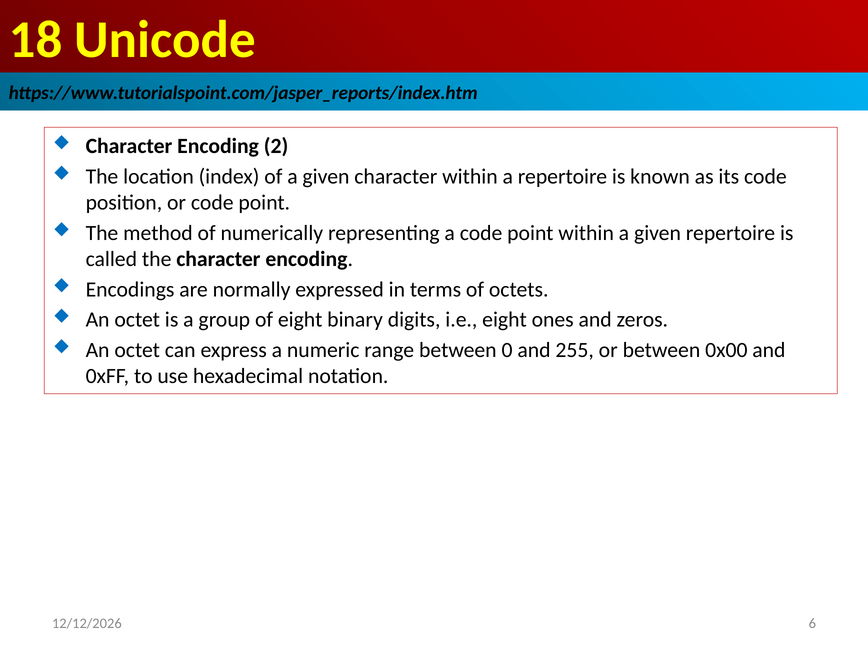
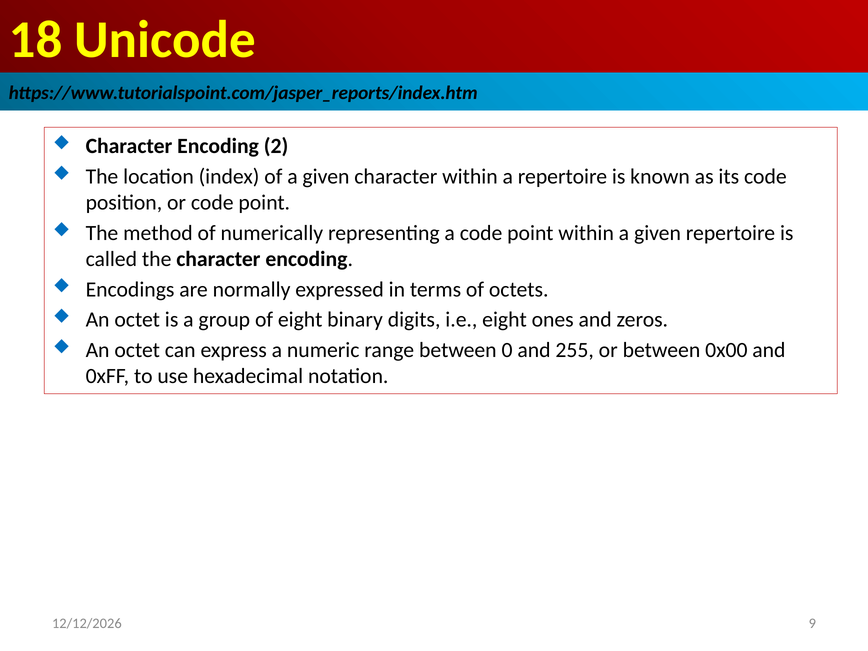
6: 6 -> 9
